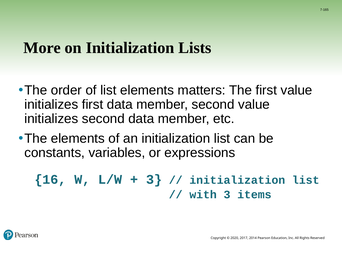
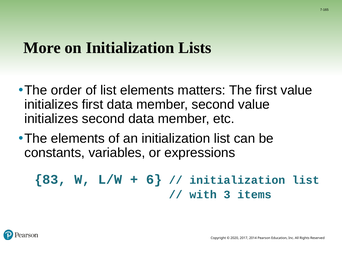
16: 16 -> 83
3 at (154, 180): 3 -> 6
